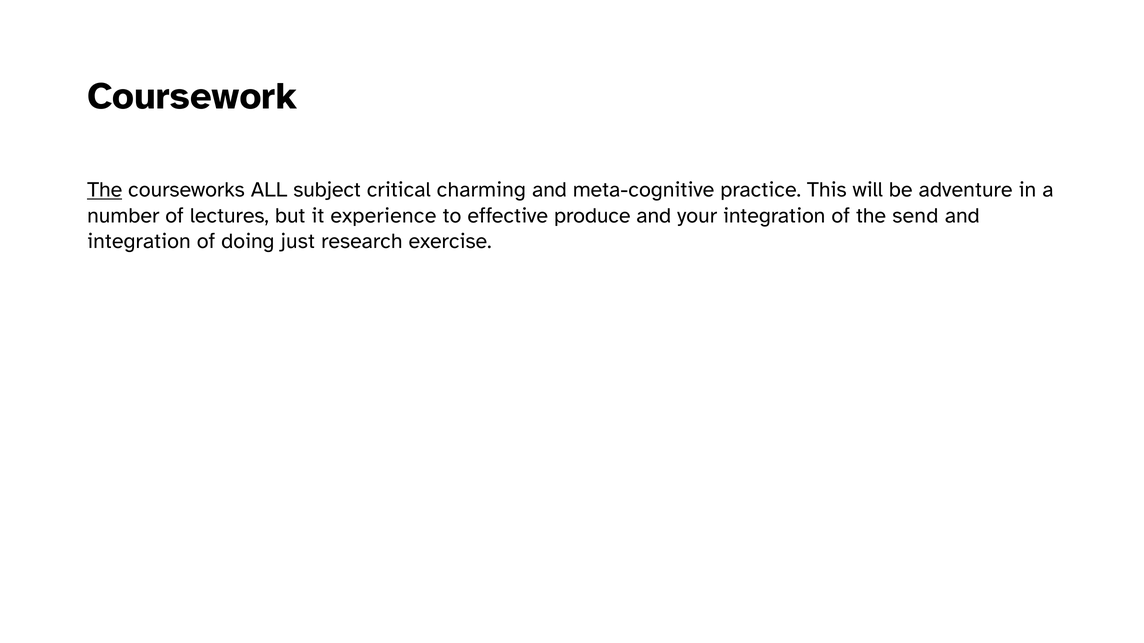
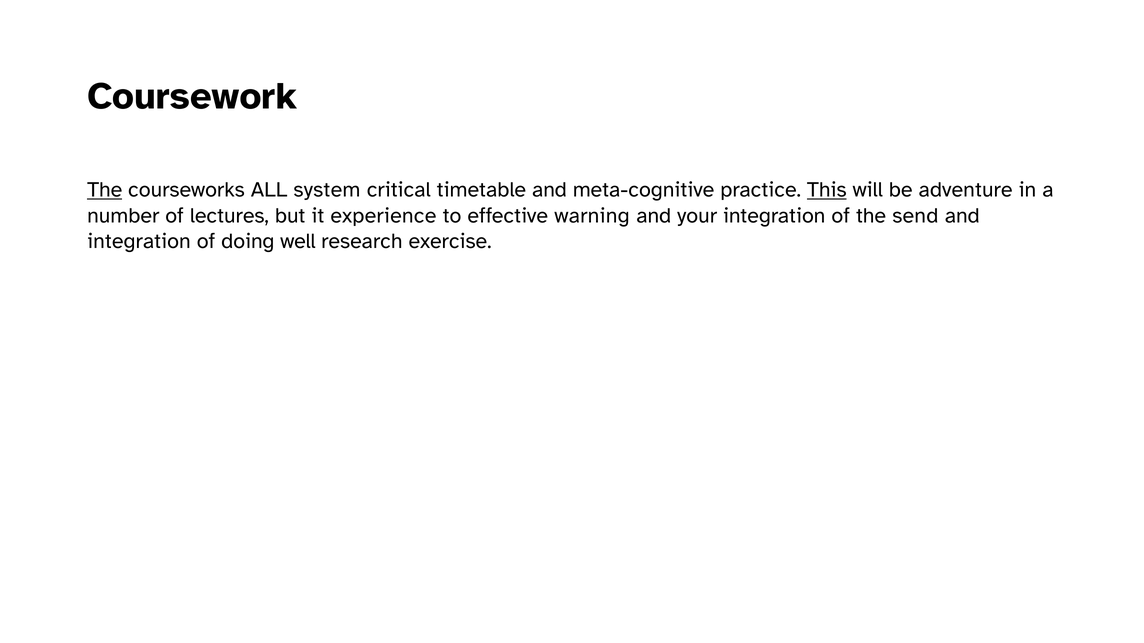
subject: subject -> system
charming: charming -> timetable
This underline: none -> present
produce: produce -> warning
just: just -> well
